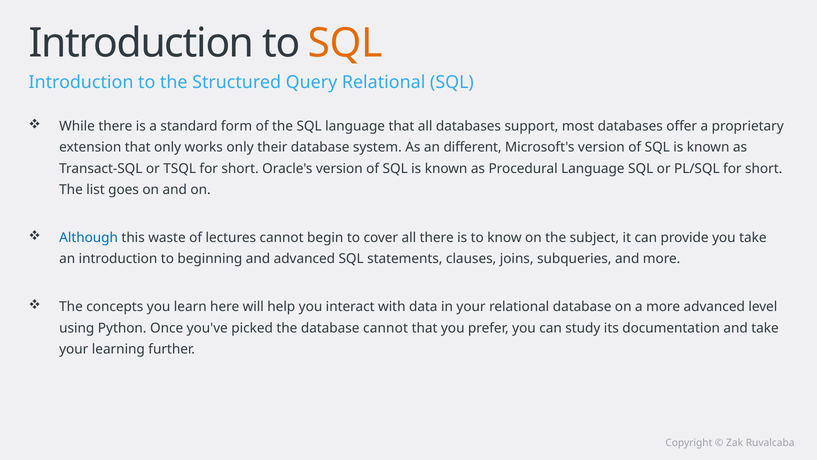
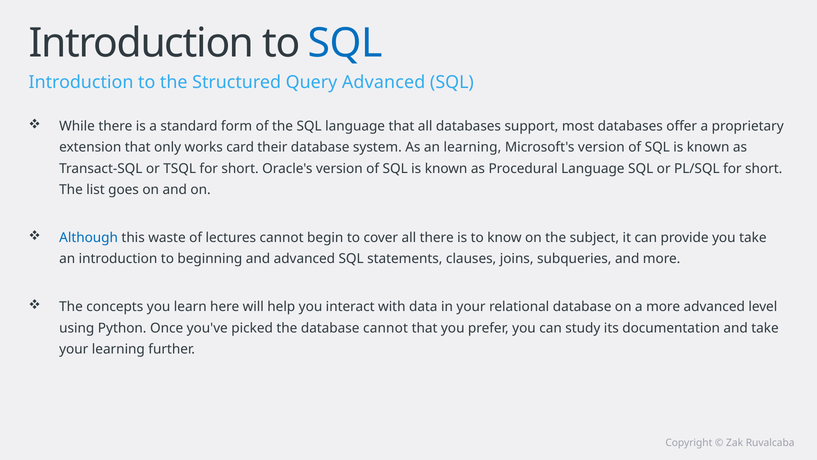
SQL at (345, 43) colour: orange -> blue
Query Relational: Relational -> Advanced
works only: only -> card
an different: different -> learning
